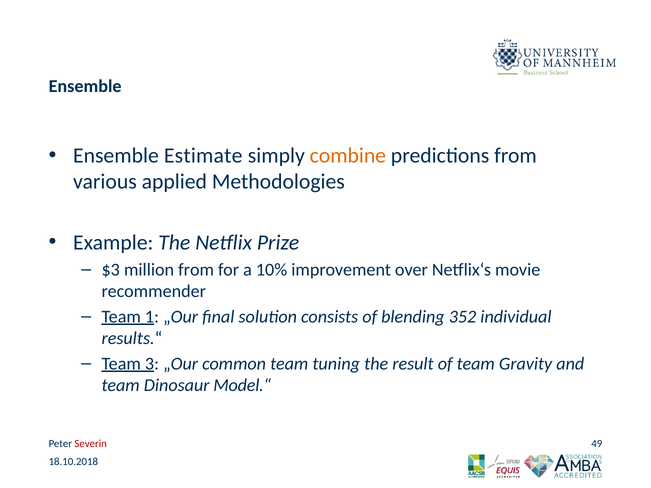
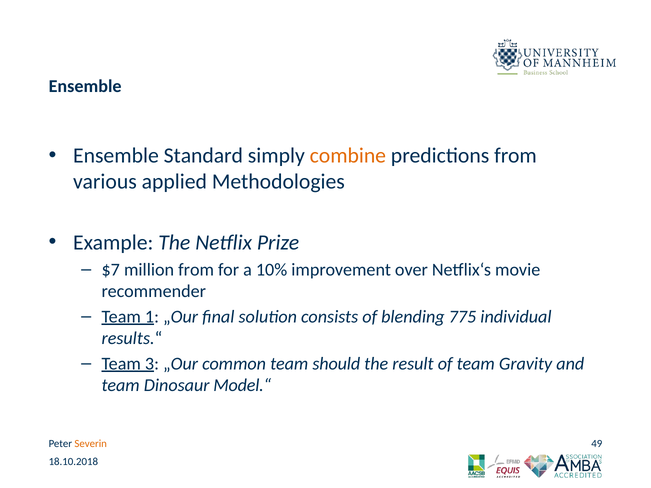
Estimate: Estimate -> Standard
$3: $3 -> $7
352: 352 -> 775
tuning: tuning -> should
Severin colour: red -> orange
